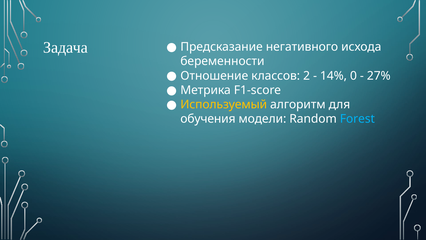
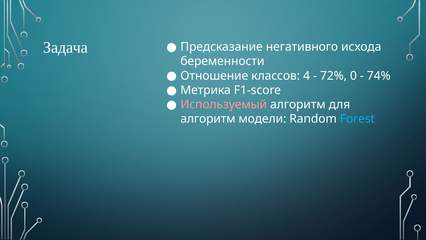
2: 2 -> 4
14%: 14% -> 72%
27%: 27% -> 74%
Используемый colour: yellow -> pink
обучения at (208, 119): обучения -> алгоритм
